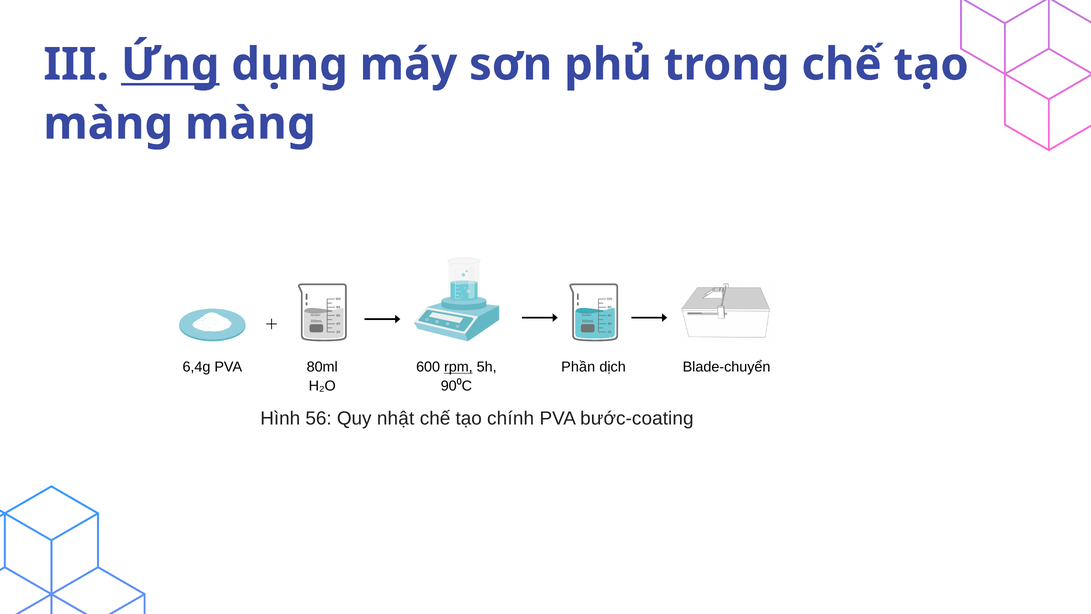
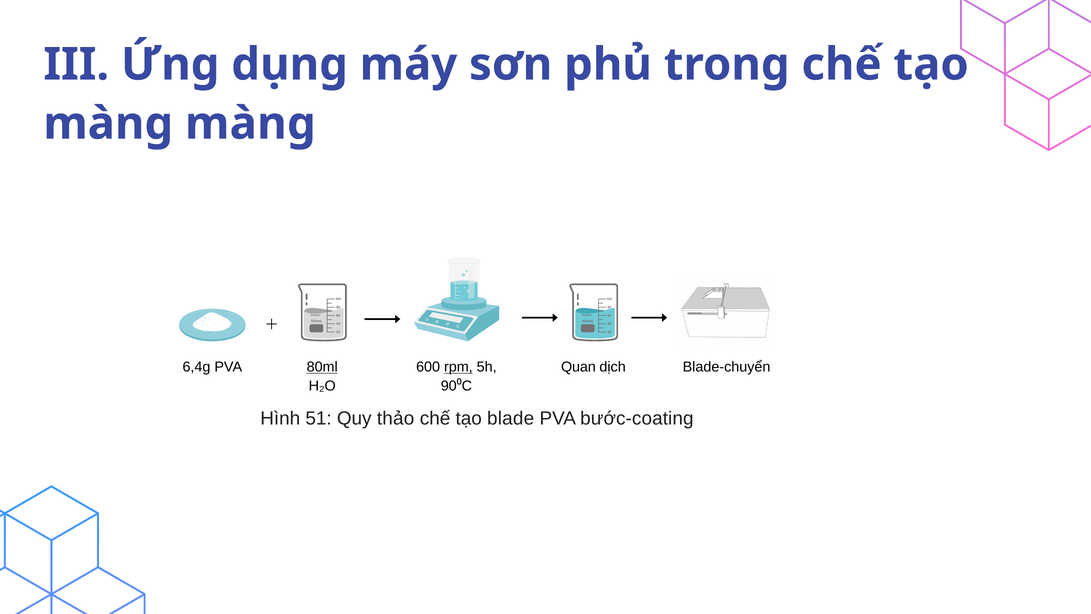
Ứng underline: present -> none
80ml underline: none -> present
Phần: Phần -> Quan
56: 56 -> 51
nhật: nhật -> thảo
chính: chính -> blade
